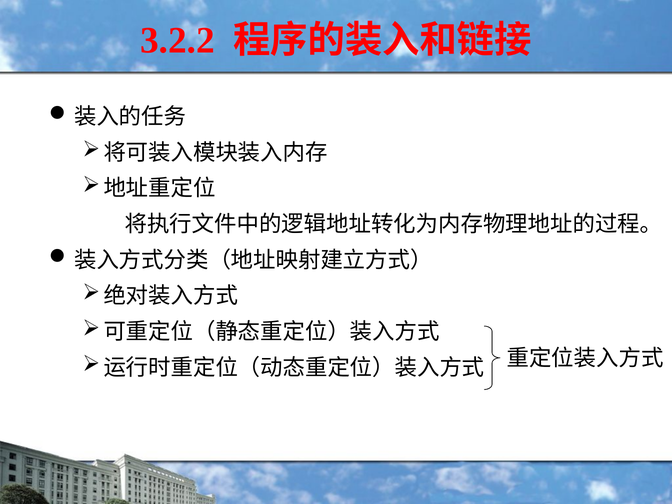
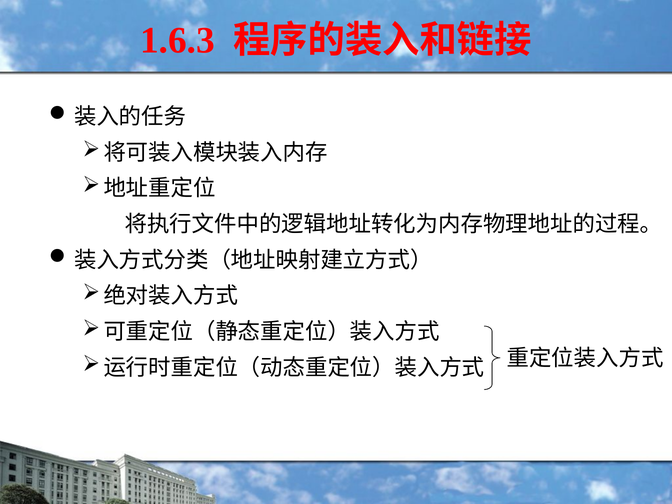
3.2.2: 3.2.2 -> 1.6.3
